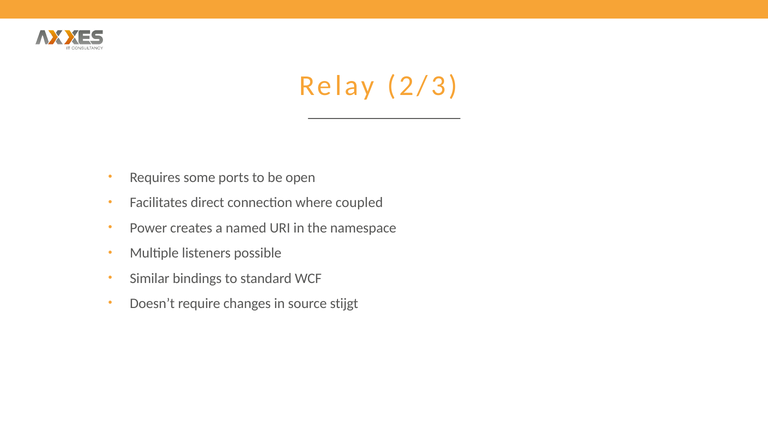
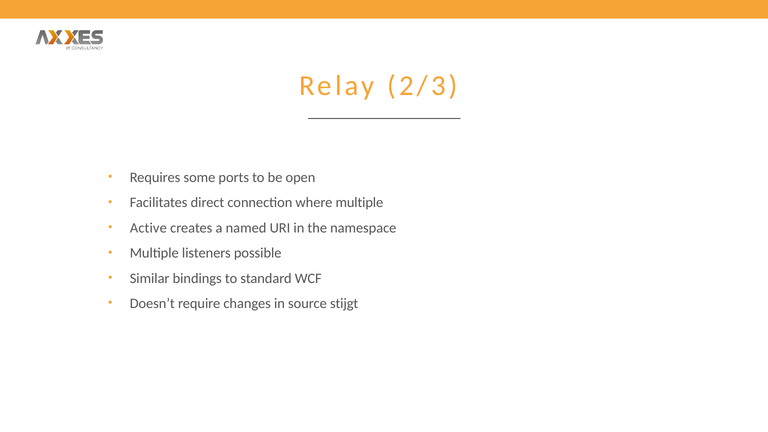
where coupled: coupled -> multiple
Power: Power -> Active
